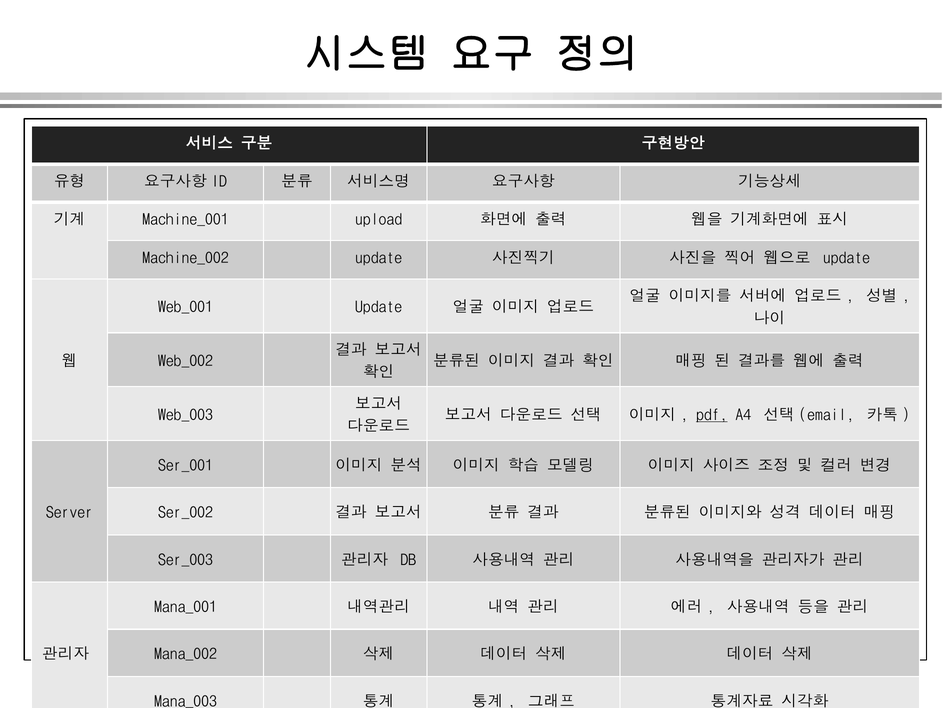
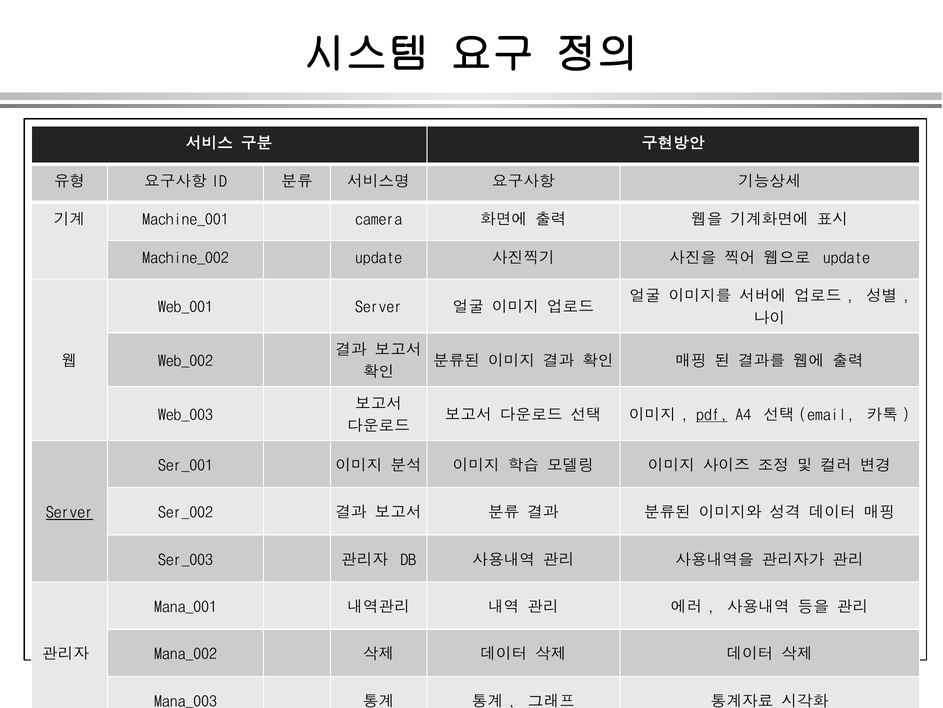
upload: upload -> camera
Update at (379, 307): Update -> Server
Server at (69, 512) underline: none -> present
